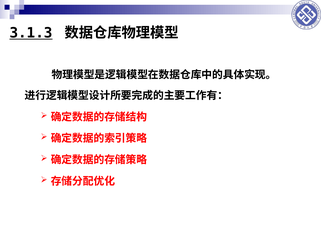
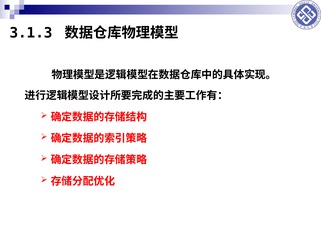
3.1.3 underline: present -> none
